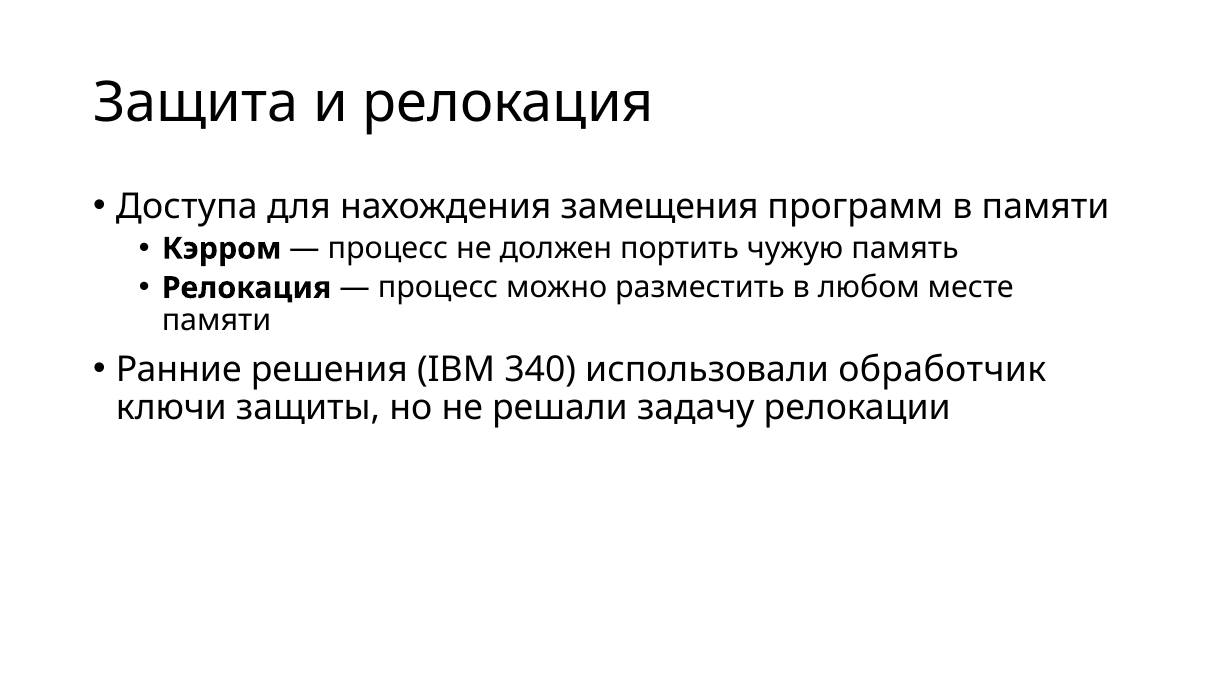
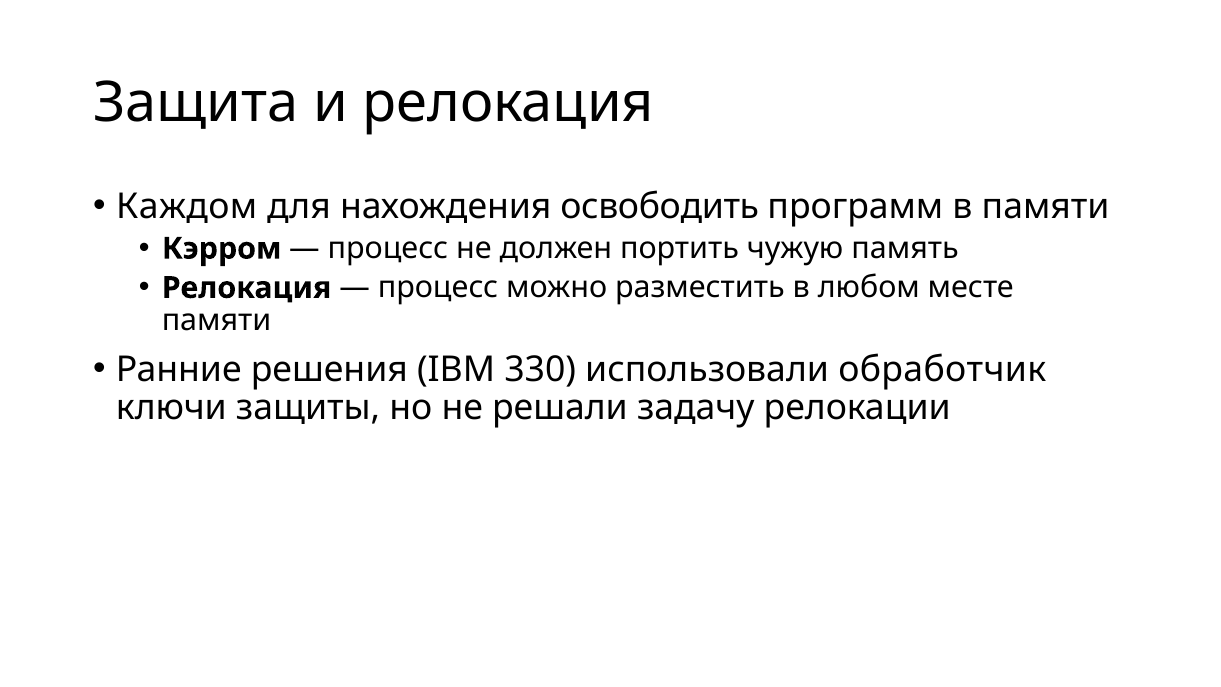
Доступа: Доступа -> Каждом
замещения: замещения -> освободить
340: 340 -> 330
